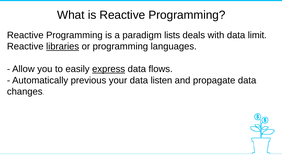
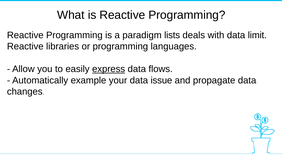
libraries underline: present -> none
previous: previous -> example
listen: listen -> issue
